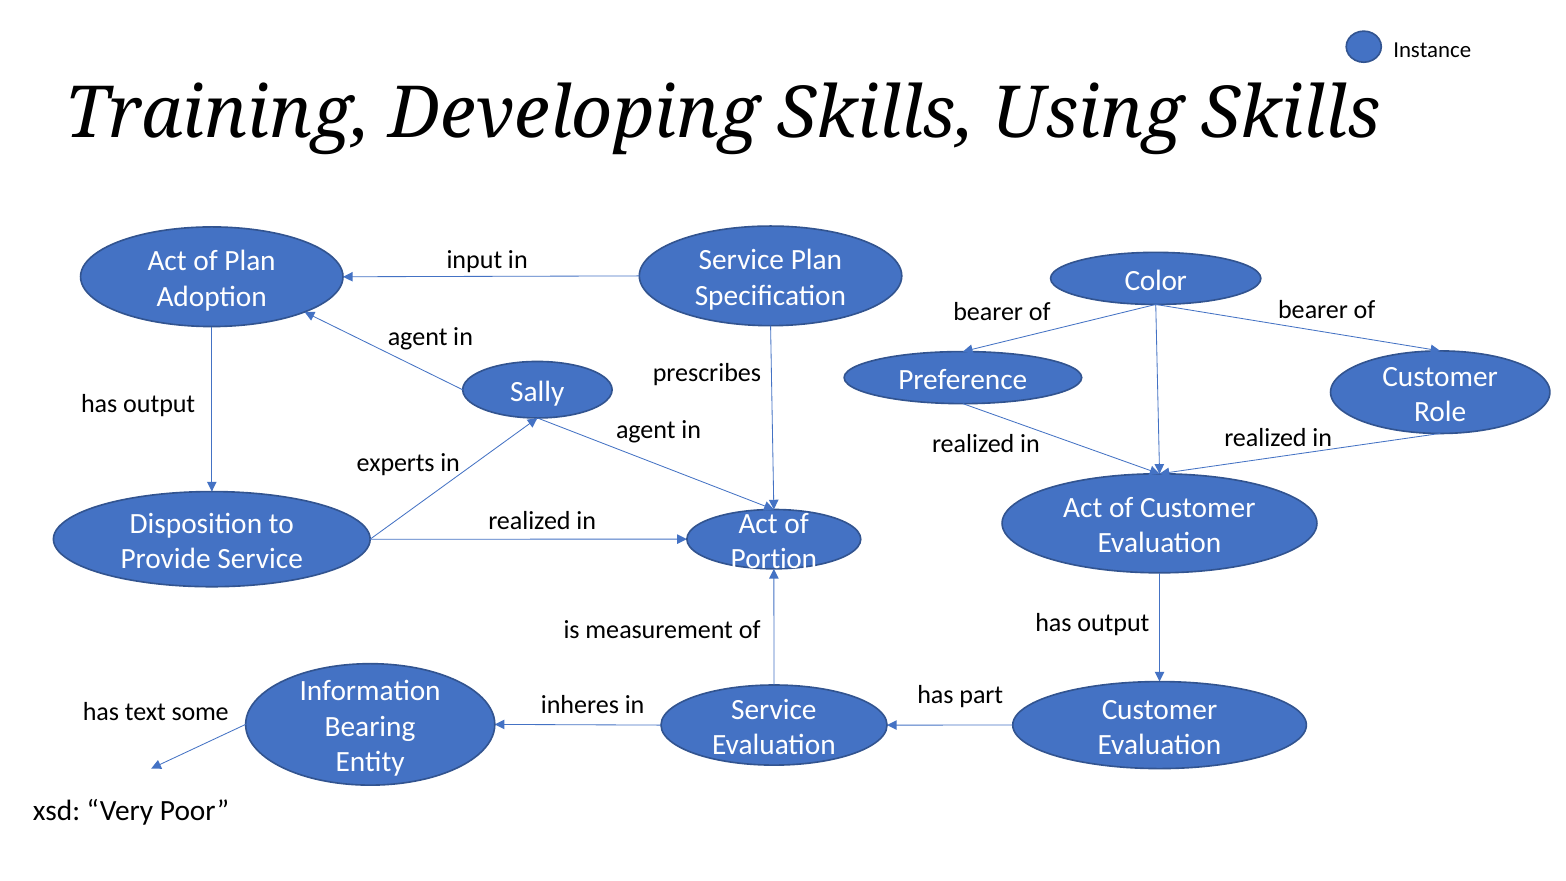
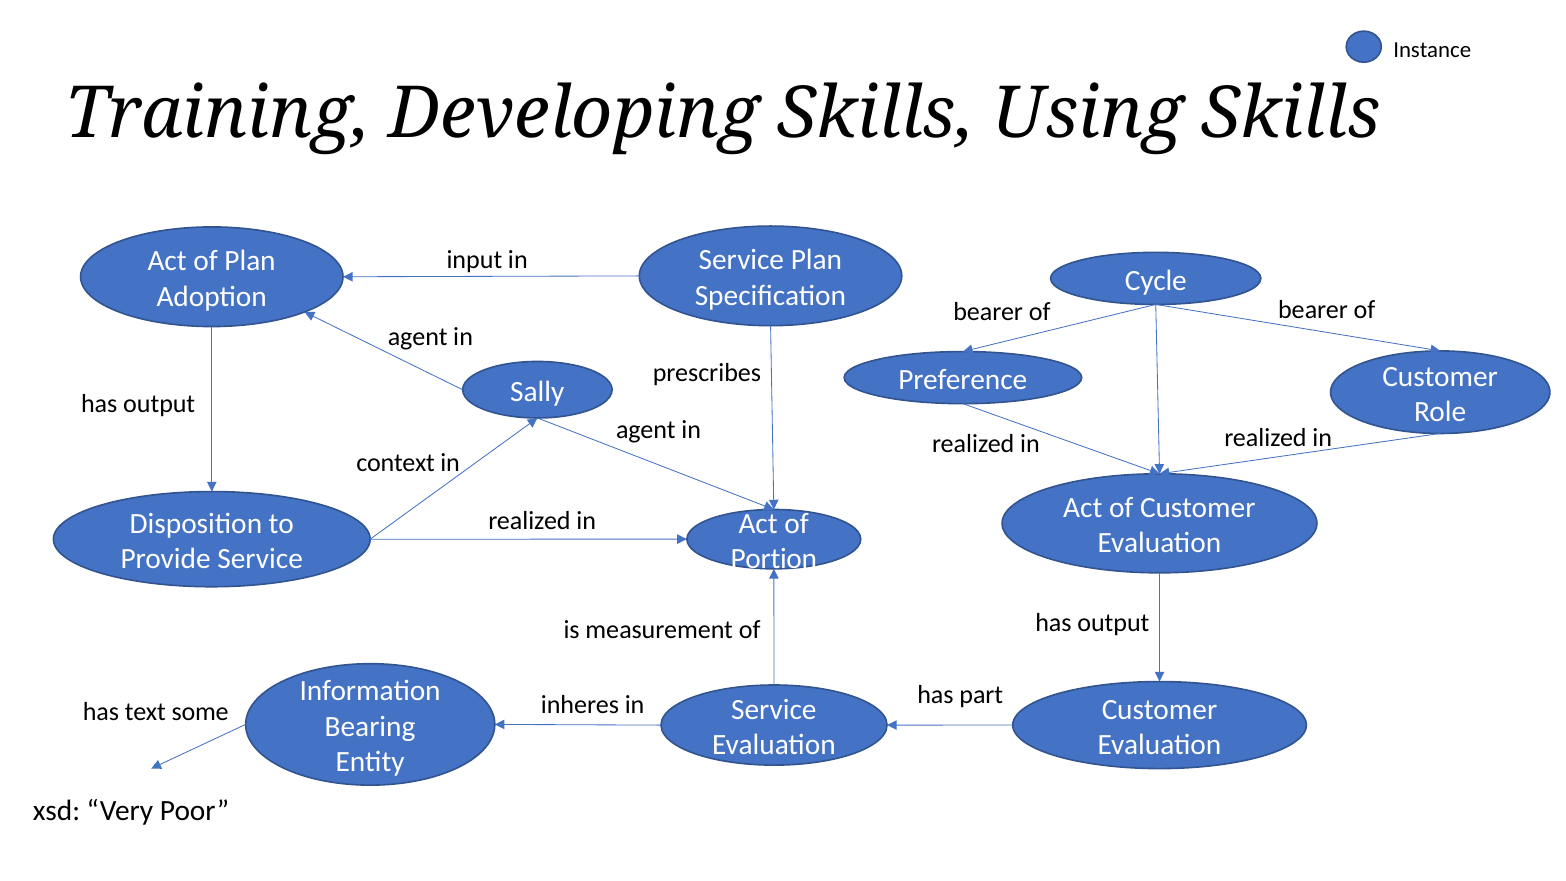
Color: Color -> Cycle
experts: experts -> context
